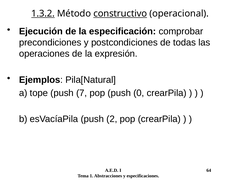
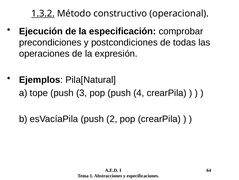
constructivo underline: present -> none
7: 7 -> 3
0: 0 -> 4
